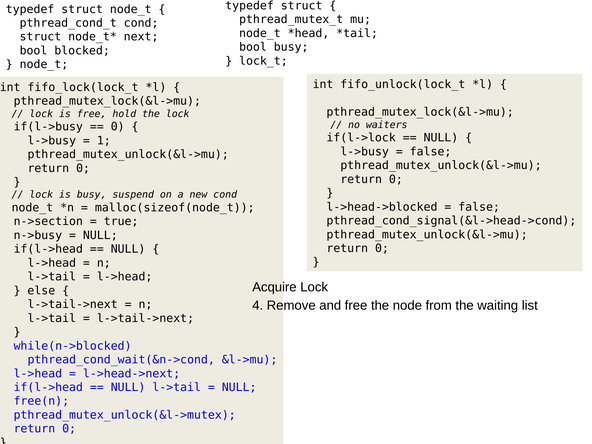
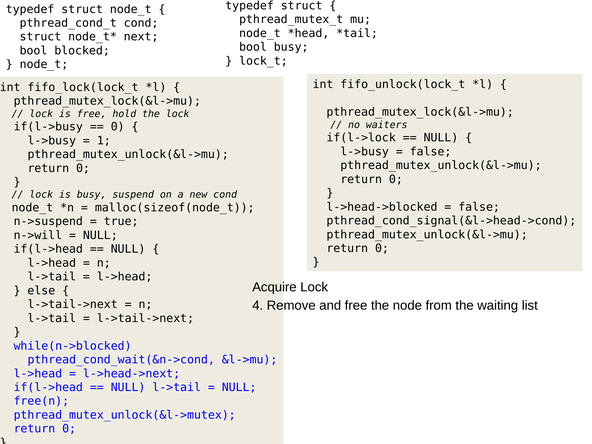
n->section: n->section -> n->suspend
n->busy: n->busy -> n->will
